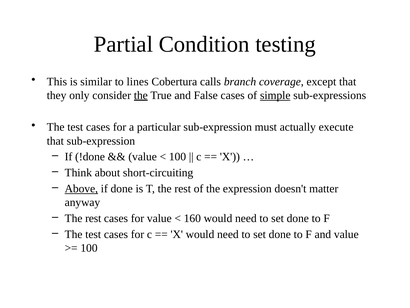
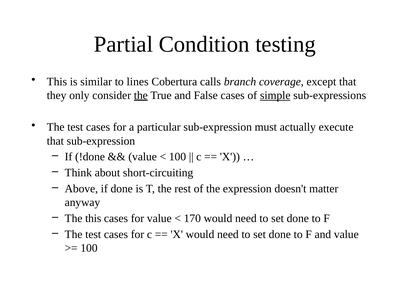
Above underline: present -> none
rest at (93, 218): rest -> this
160: 160 -> 170
